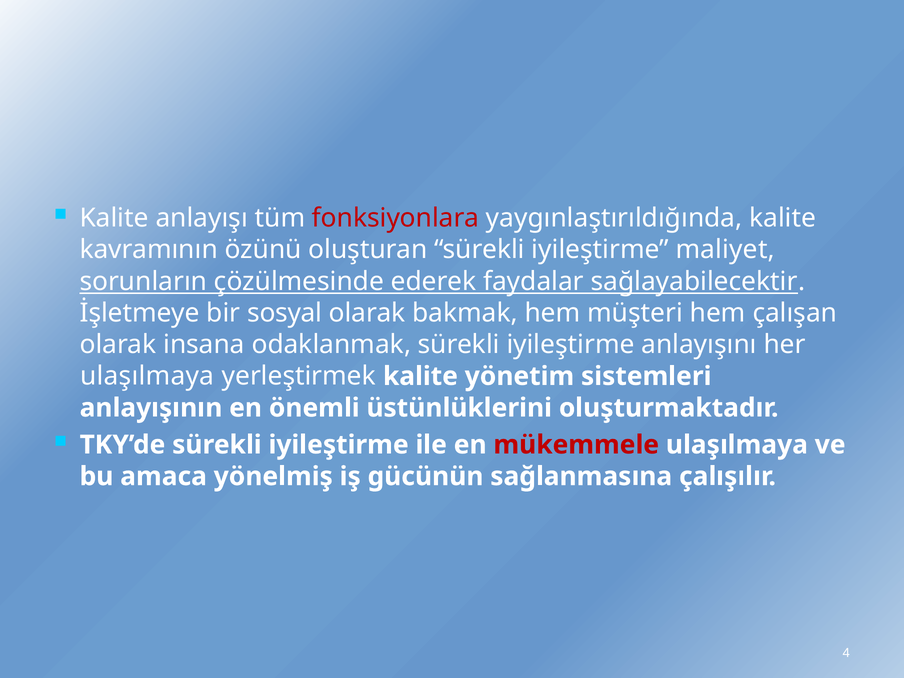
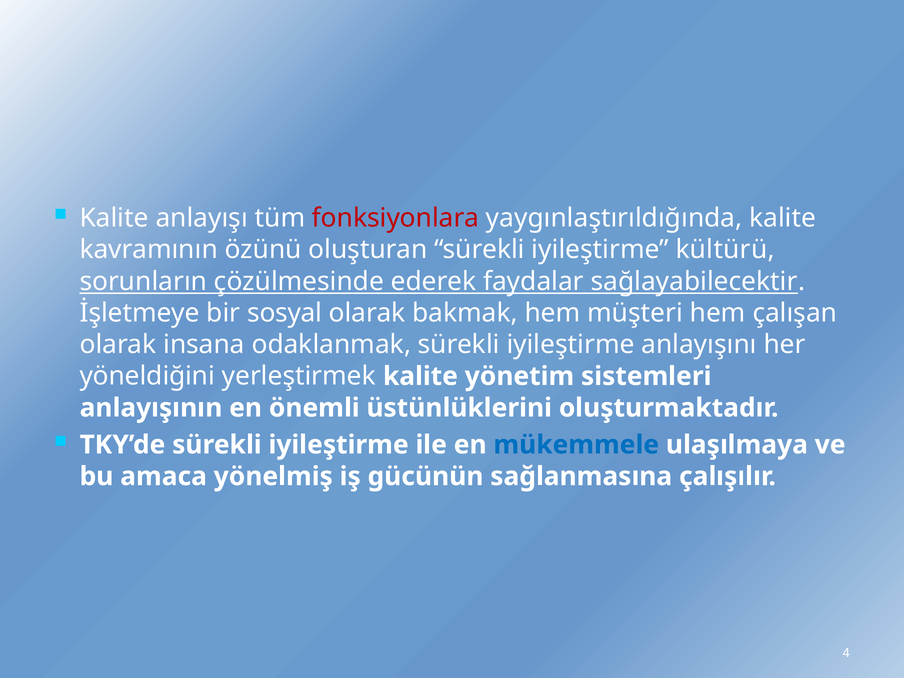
maliyet: maliyet -> kültürü
ulaşılmaya at (147, 376): ulaşılmaya -> yöneldiğini
mükemmele colour: red -> blue
